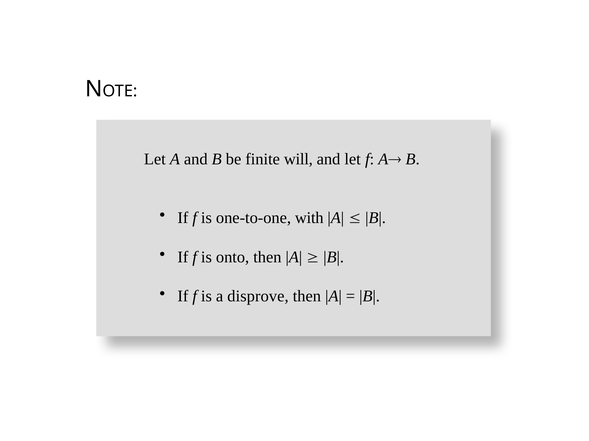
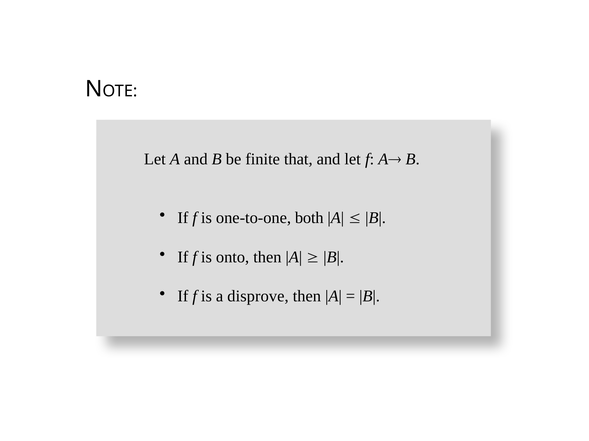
will: will -> that
with: with -> both
